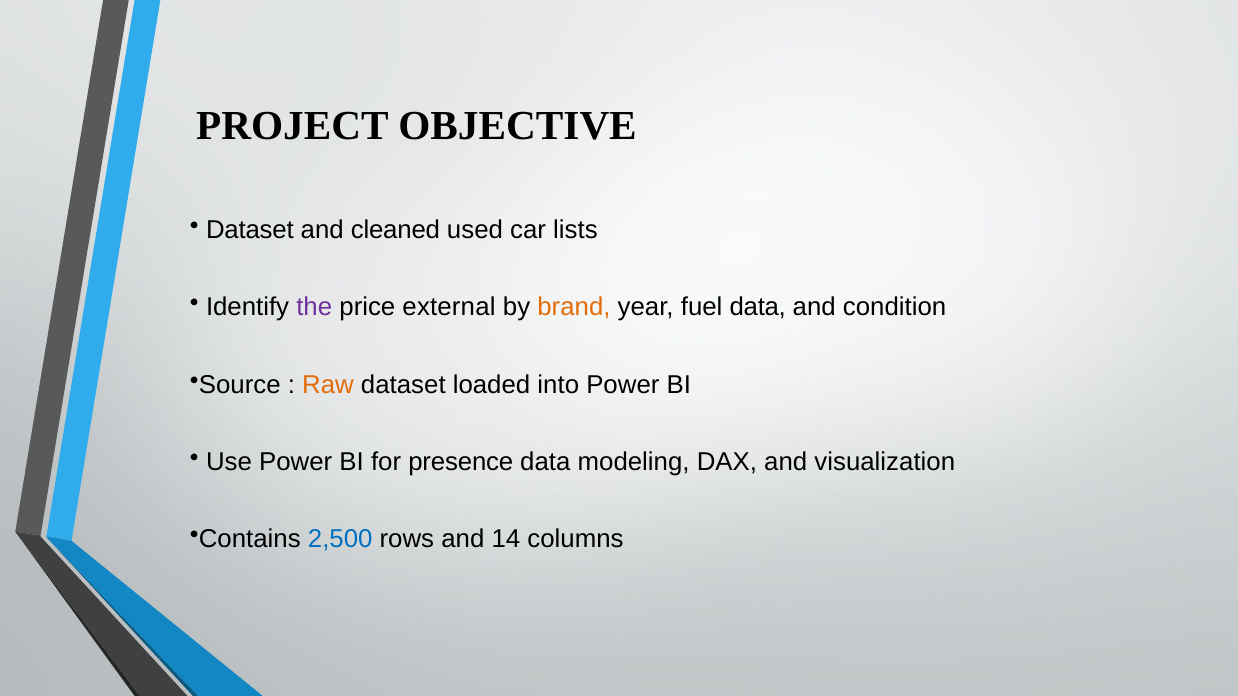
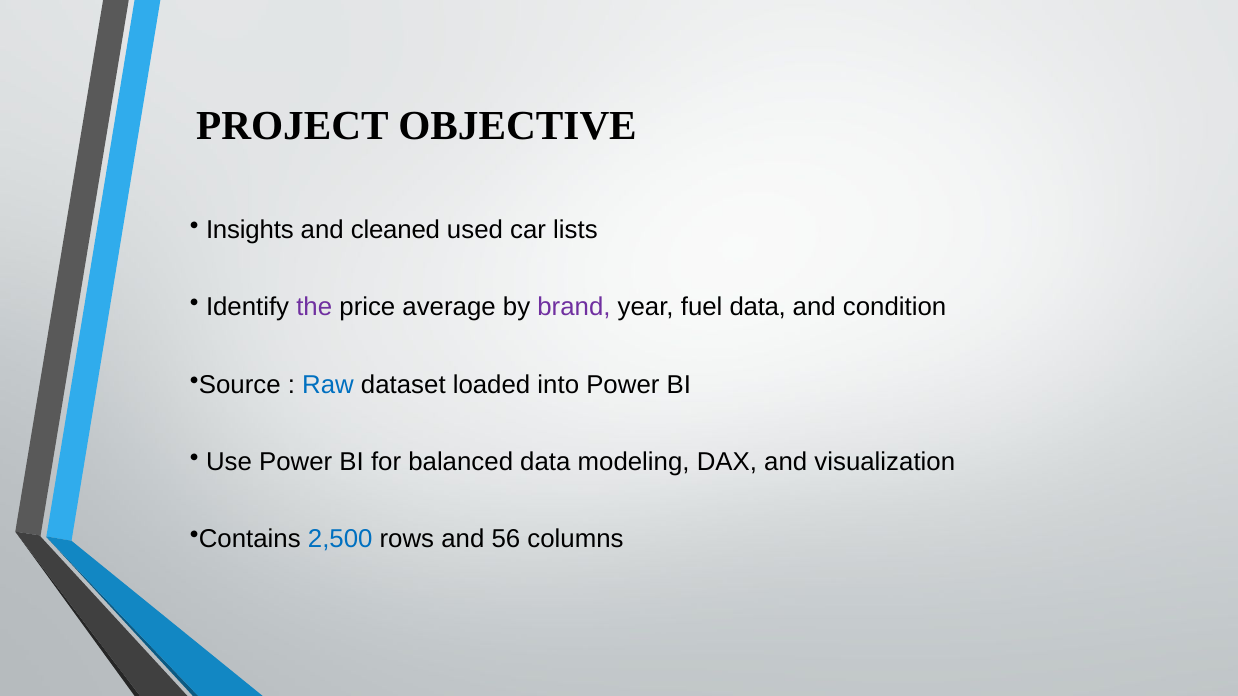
Dataset at (250, 230): Dataset -> Insights
external: external -> average
brand colour: orange -> purple
Raw colour: orange -> blue
presence: presence -> balanced
14: 14 -> 56
